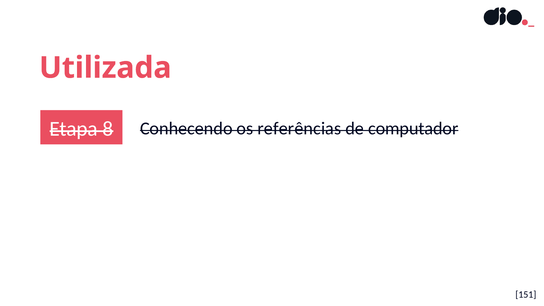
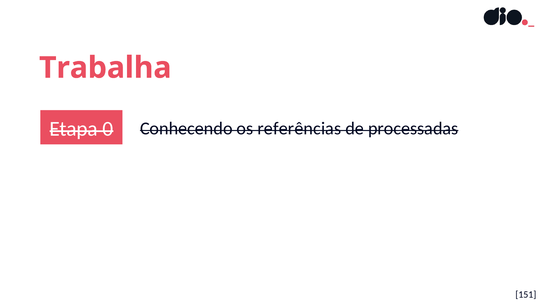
Utilizada: Utilizada -> Trabalha
8: 8 -> 0
computador: computador -> processadas
